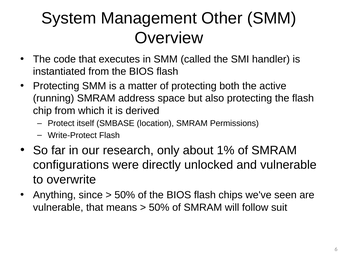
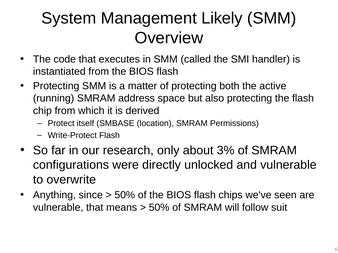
Other: Other -> Likely
1%: 1% -> 3%
